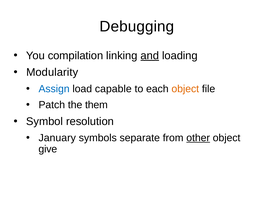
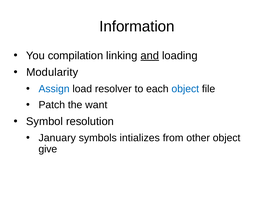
Debugging: Debugging -> Information
capable: capable -> resolver
object at (185, 89) colour: orange -> blue
them: them -> want
separate: separate -> intializes
other underline: present -> none
